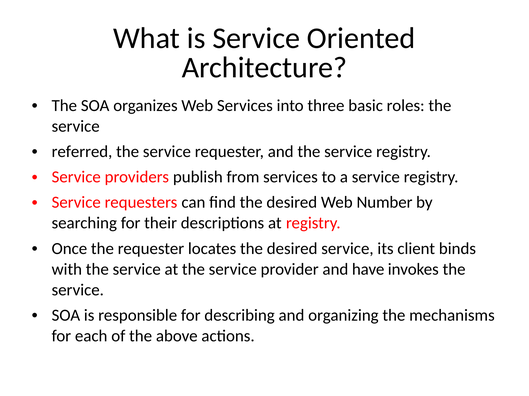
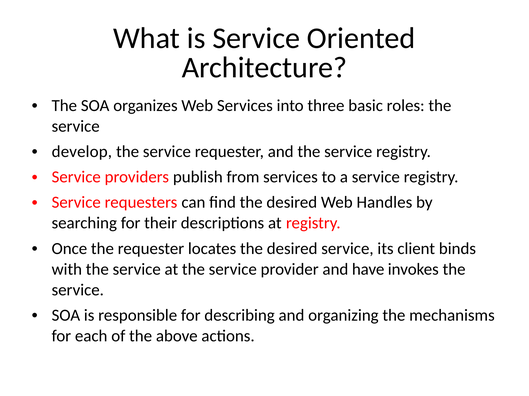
referred: referred -> develop
Number: Number -> Handles
